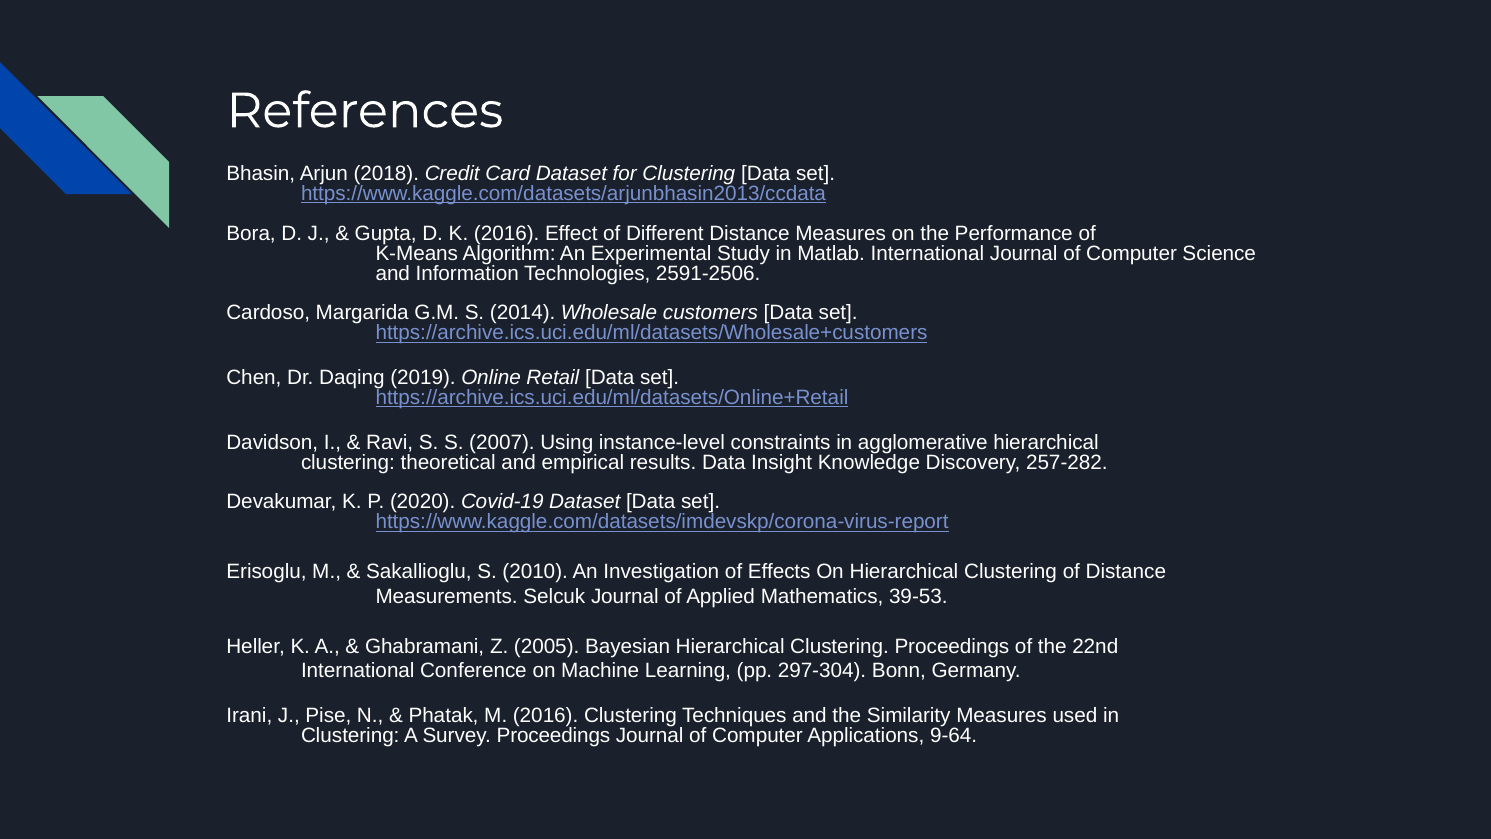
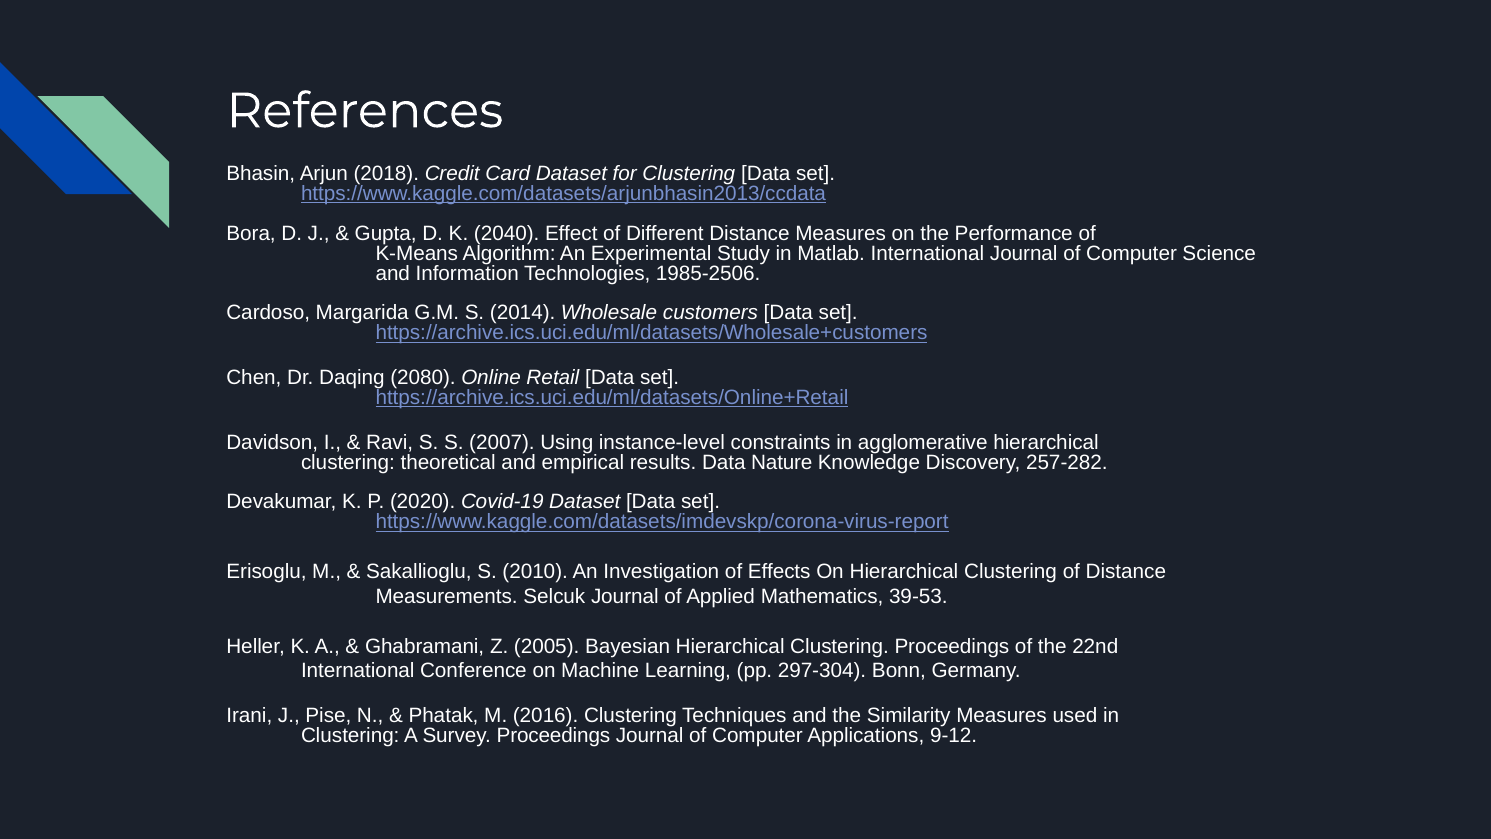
K 2016: 2016 -> 2040
2591-2506: 2591-2506 -> 1985-2506
2019: 2019 -> 2080
Insight: Insight -> Nature
9-64: 9-64 -> 9-12
